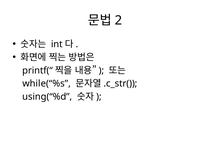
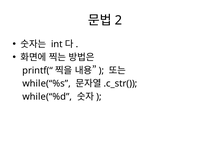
using(“%d: using(“%d -> while(“%d
